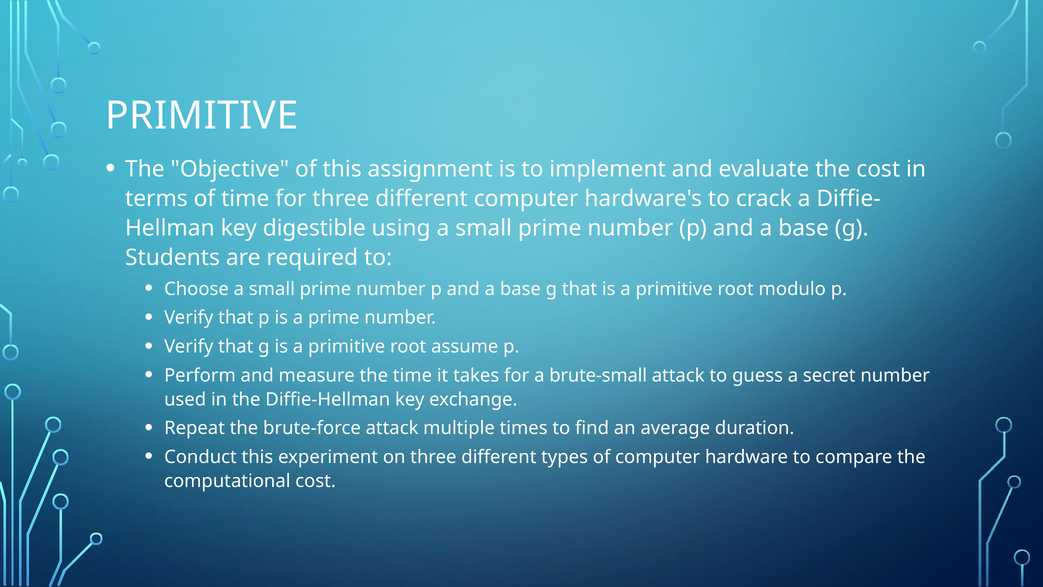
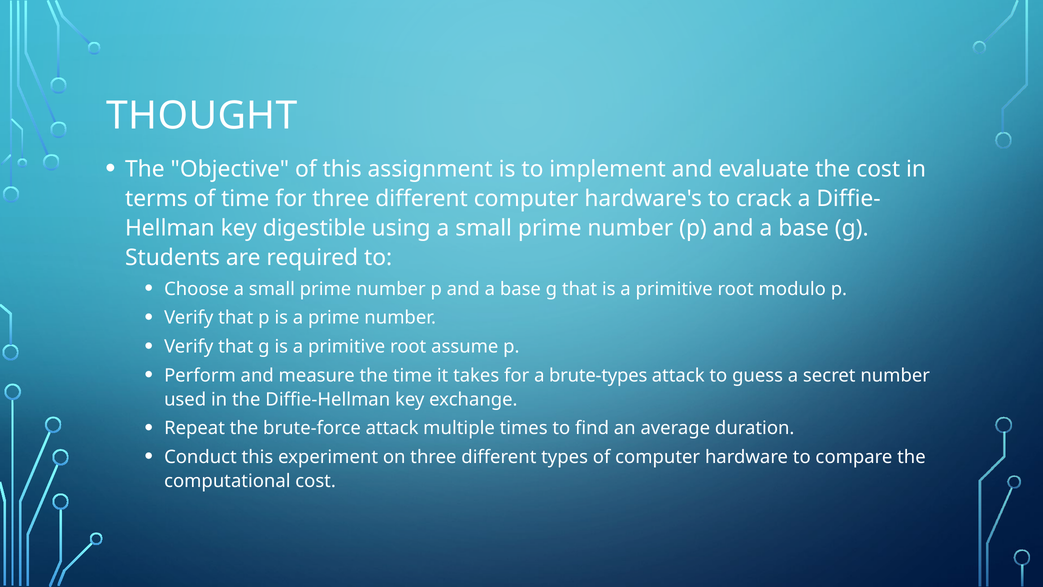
PRIMITIVE at (202, 116): PRIMITIVE -> THOUGHT
brute-small: brute-small -> brute-types
